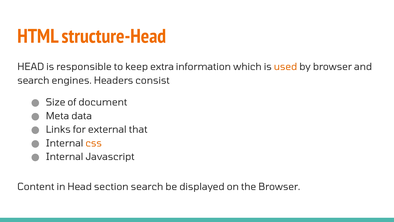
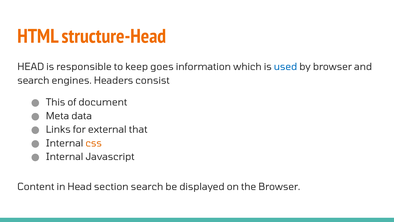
extra: extra -> goes
used colour: orange -> blue
Size: Size -> This
